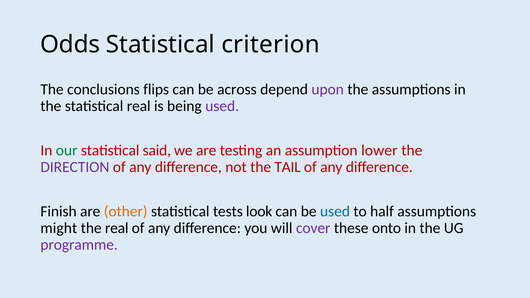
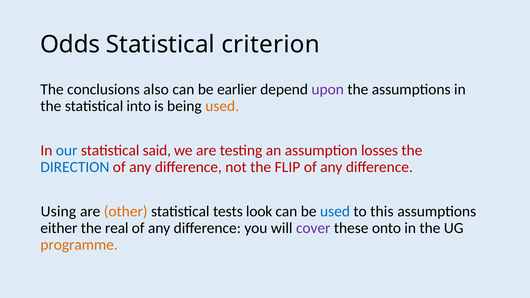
flips: flips -> also
across: across -> earlier
statistical real: real -> into
used at (222, 106) colour: purple -> orange
our colour: green -> blue
lower: lower -> losses
DIRECTION colour: purple -> blue
TAIL: TAIL -> FLIP
Finish: Finish -> Using
half: half -> this
might: might -> either
programme colour: purple -> orange
